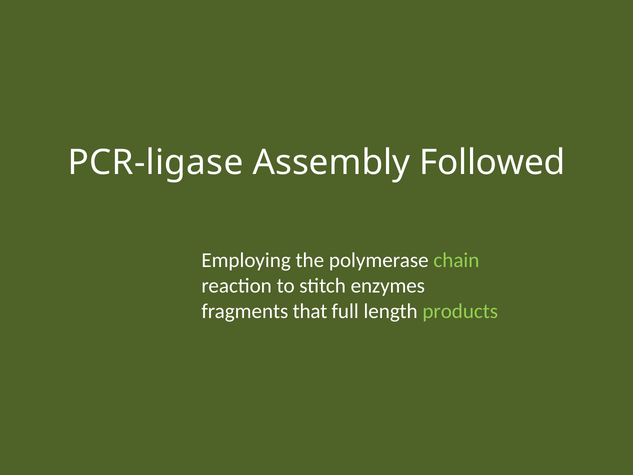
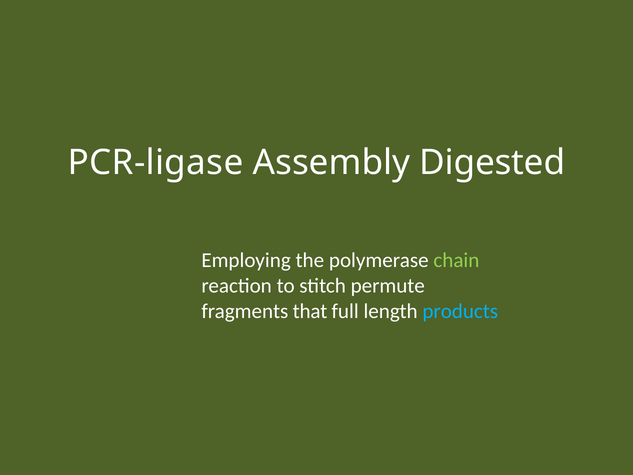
Followed: Followed -> Digested
enzymes: enzymes -> permute
products colour: light green -> light blue
